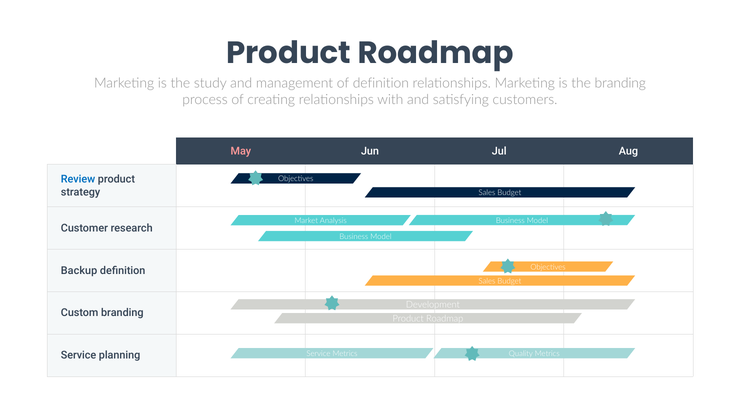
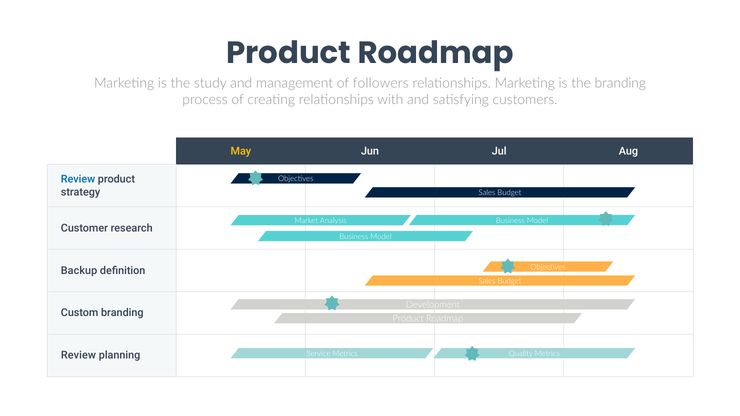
of definition: definition -> followers
May colour: pink -> yellow
Service at (79, 356): Service -> Review
